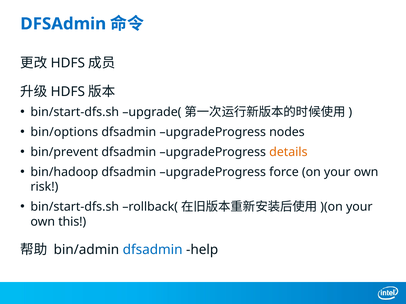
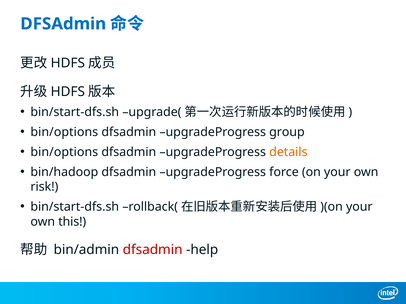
nodes: nodes -> group
bin/prevent at (64, 152): bin/prevent -> bin/options
dfsadmin at (153, 250) colour: blue -> red
